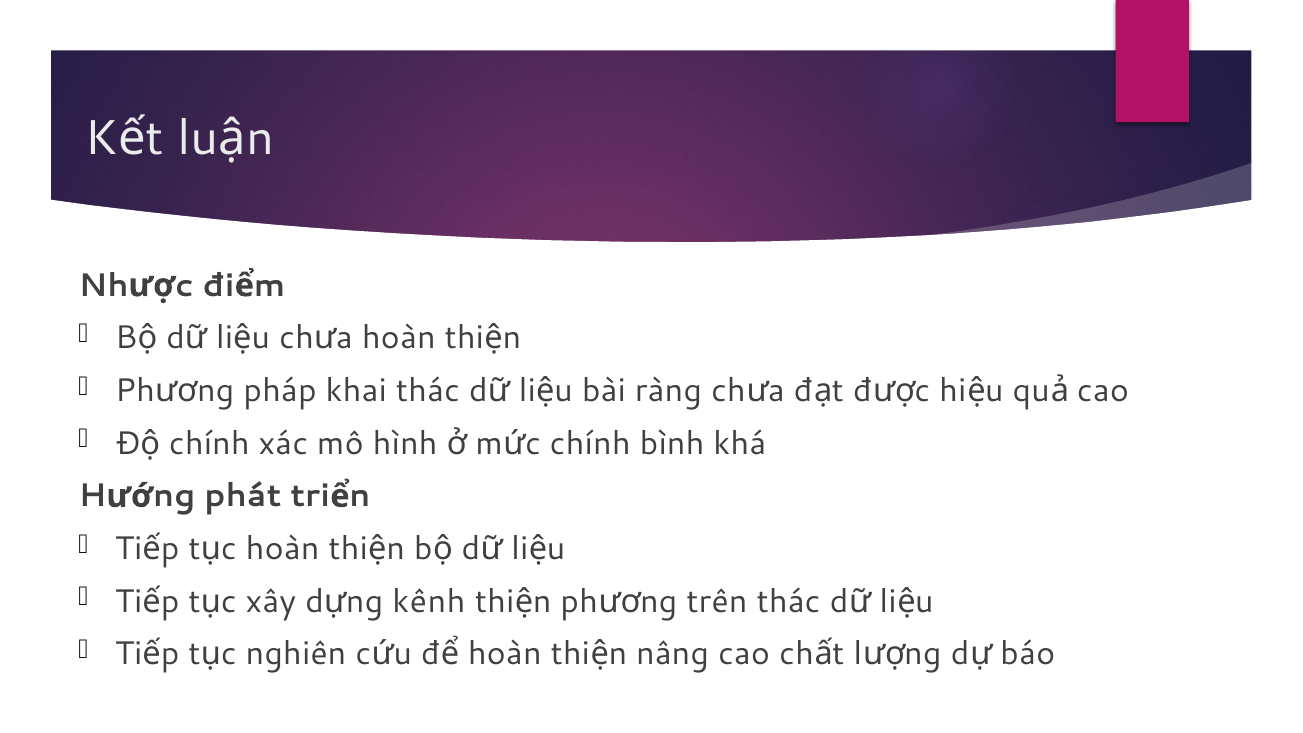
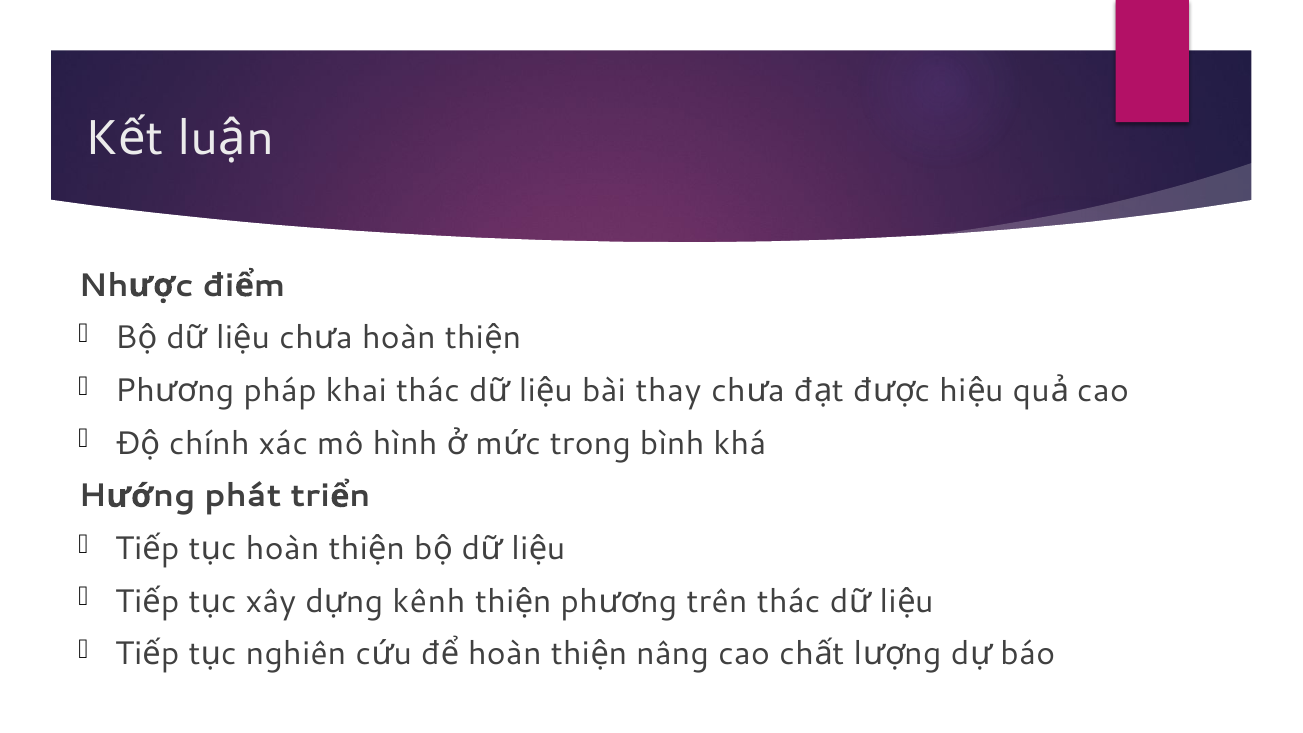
ràng: ràng -> thay
chính at (590, 443): chính -> trong
